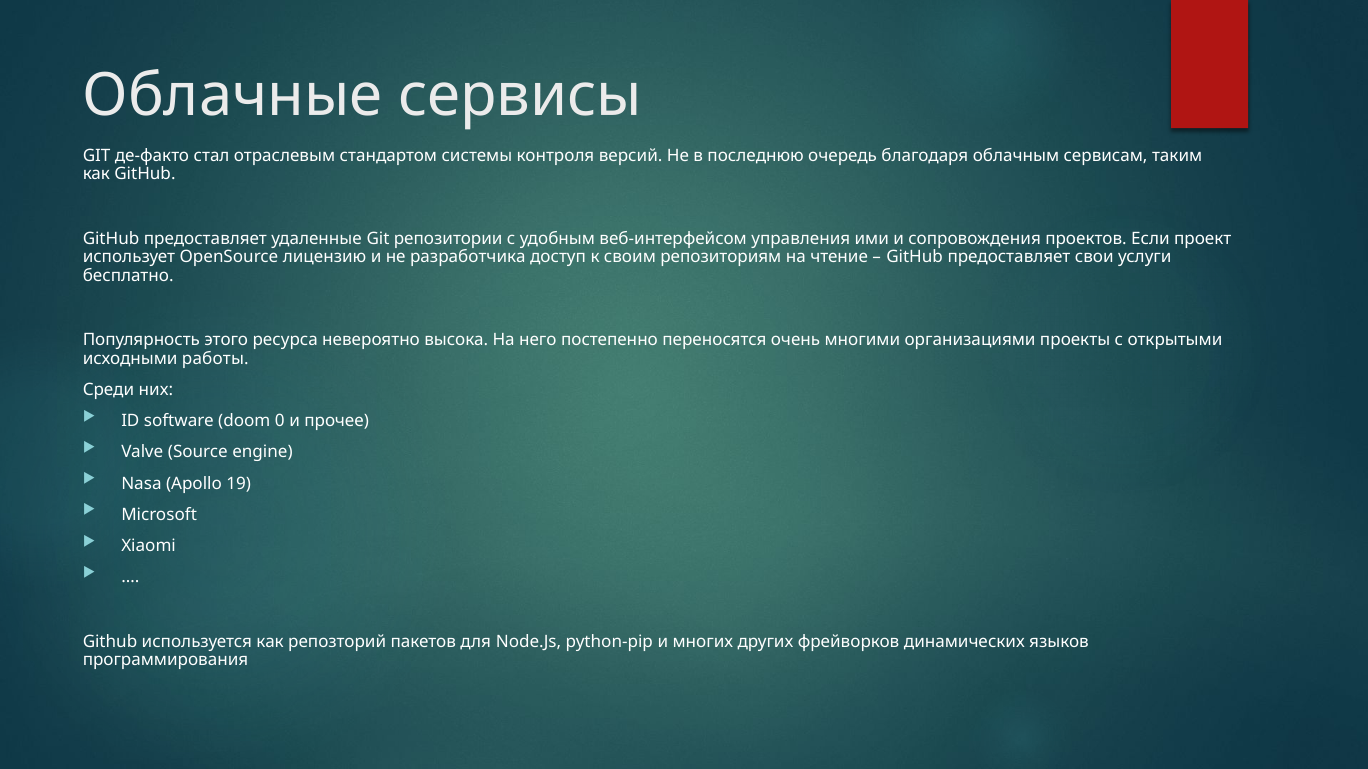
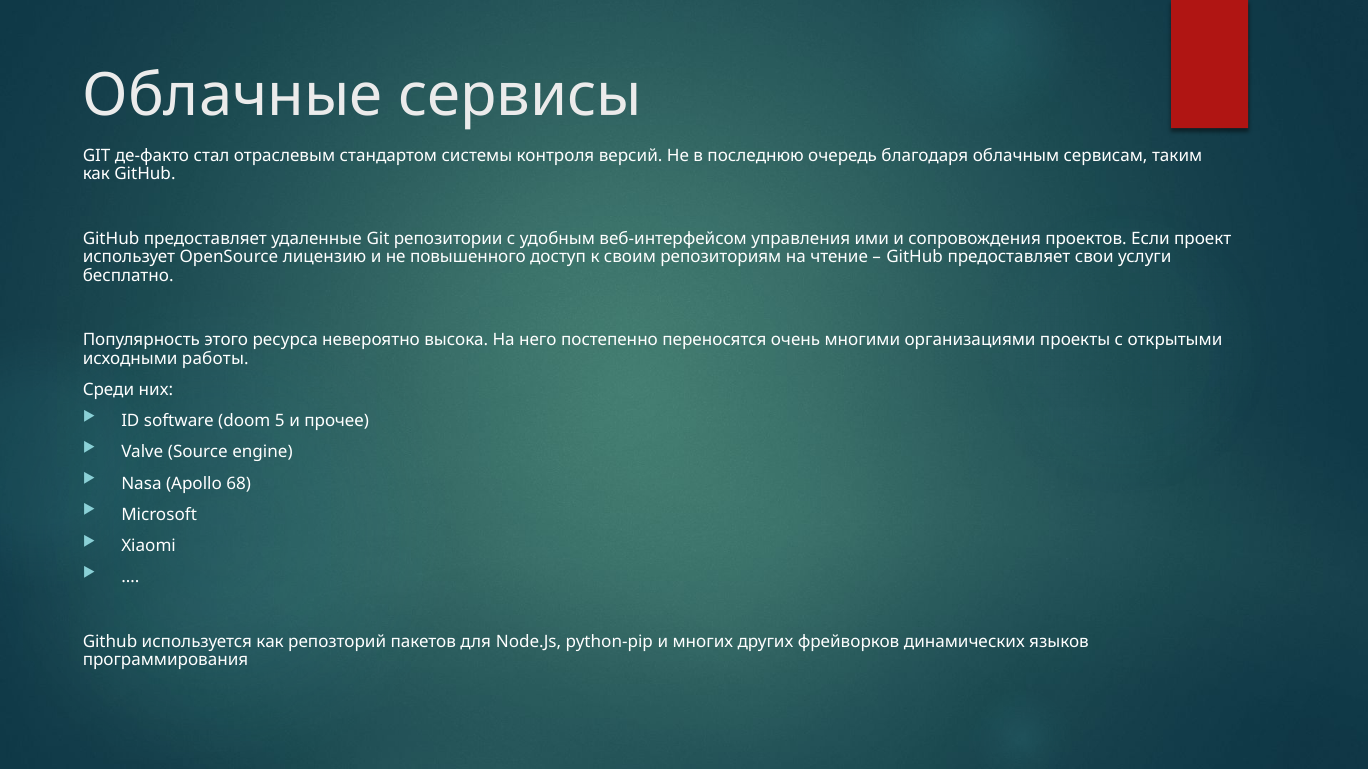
разработчика: разработчика -> повышенного
0: 0 -> 5
19: 19 -> 68
